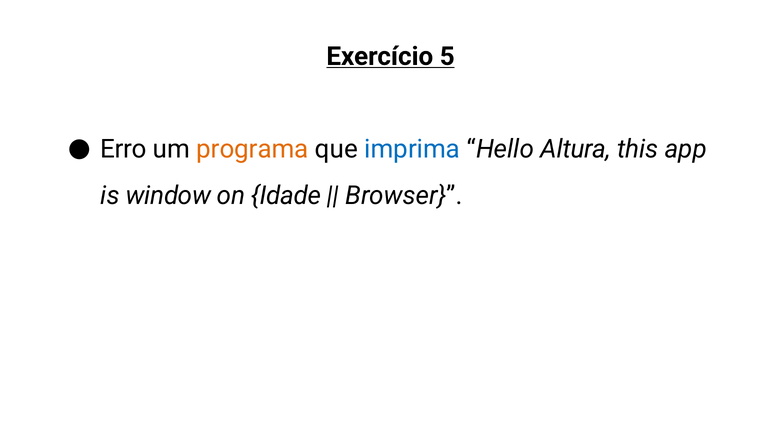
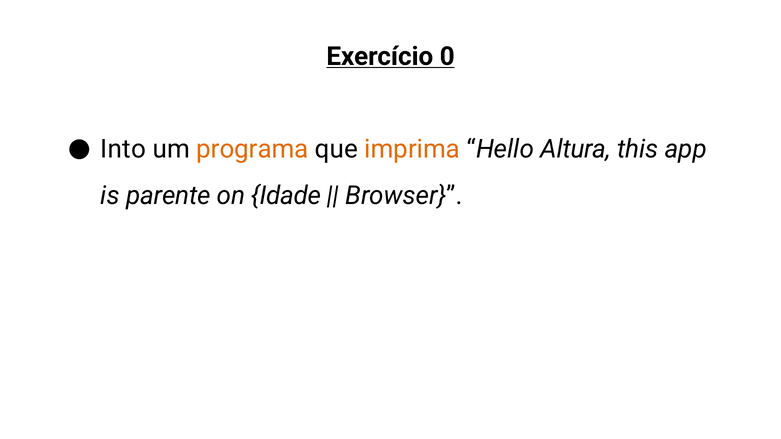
5: 5 -> 0
Erro: Erro -> Into
imprima colour: blue -> orange
window: window -> parente
